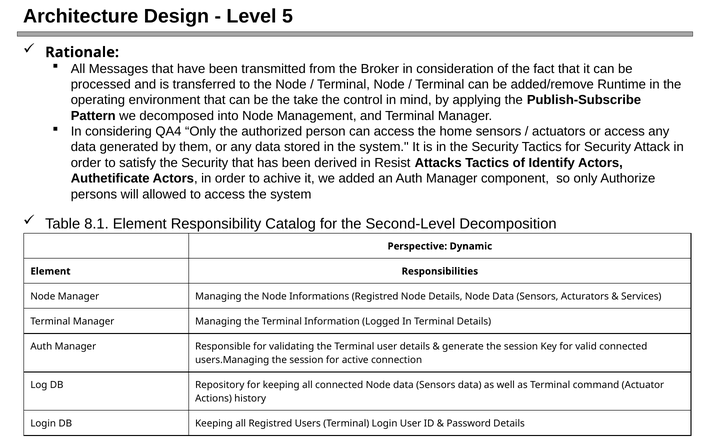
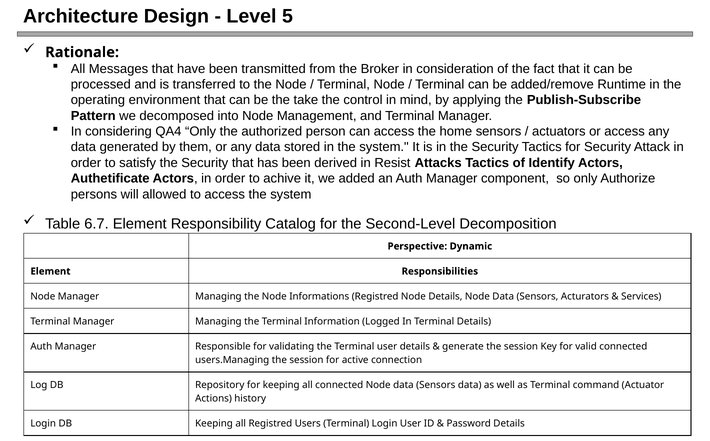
8.1: 8.1 -> 6.7
